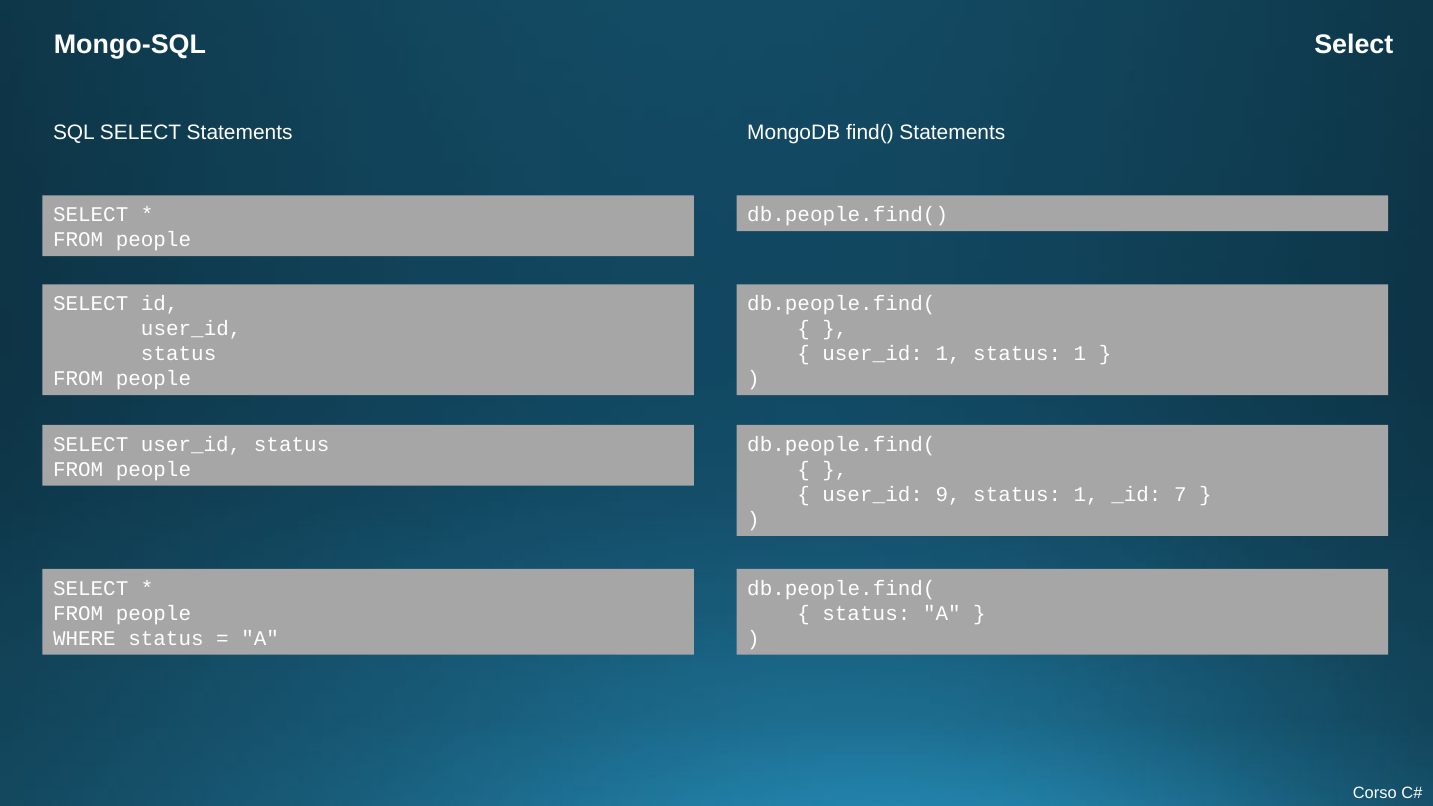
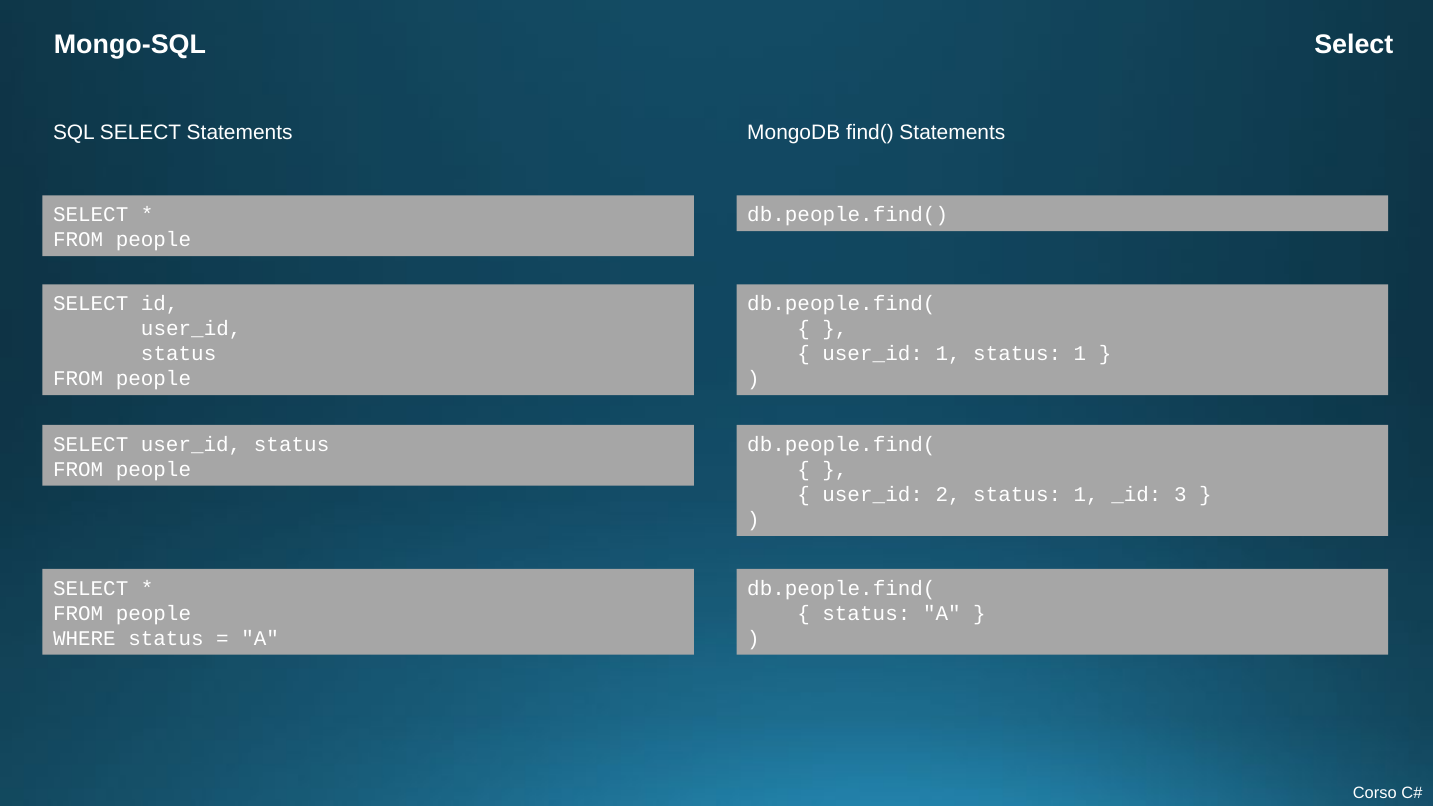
9: 9 -> 2
7: 7 -> 3
